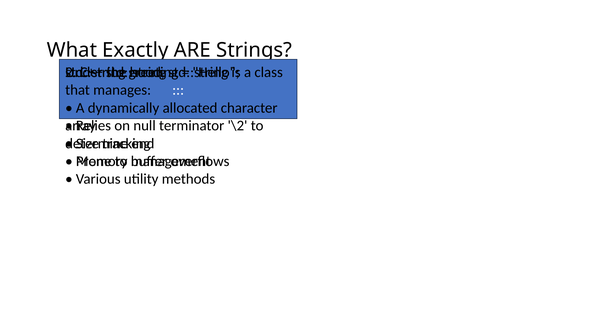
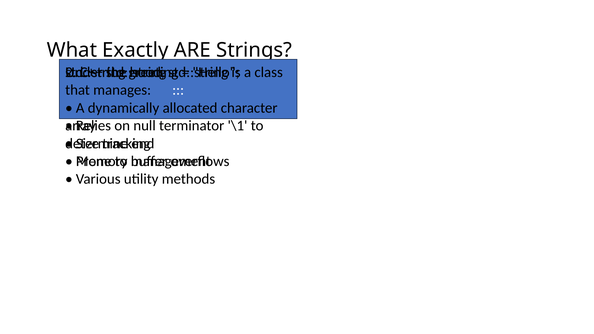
\2: \2 -> \1
